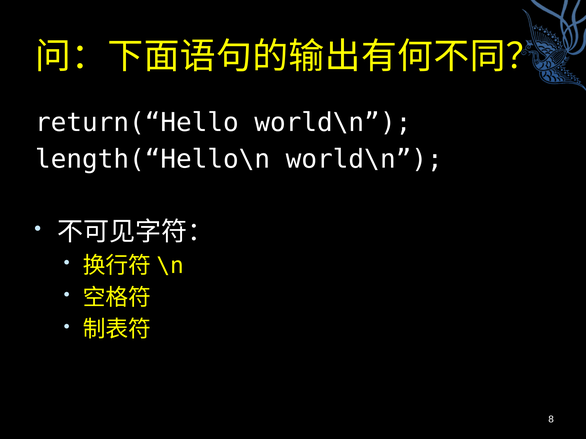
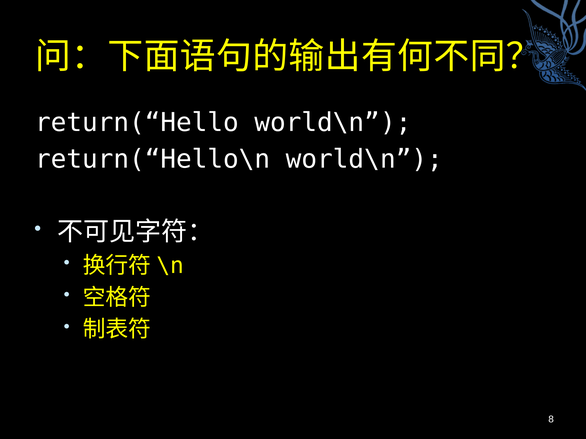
length(“Hello\n: length(“Hello\n -> return(“Hello\n
